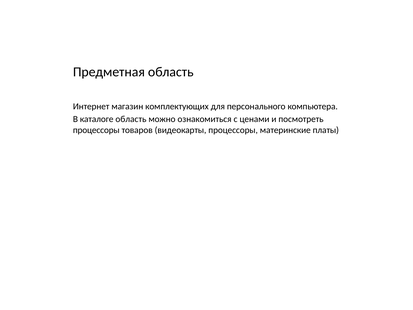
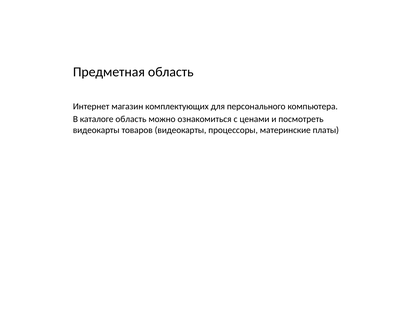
процессоры at (96, 130): процессоры -> видеокарты
